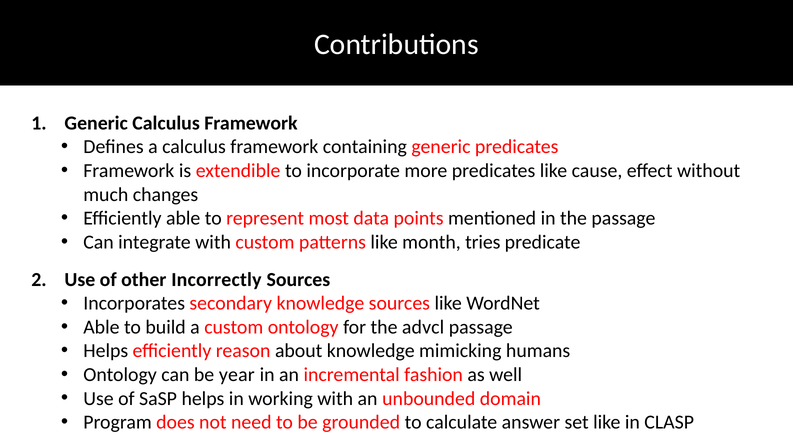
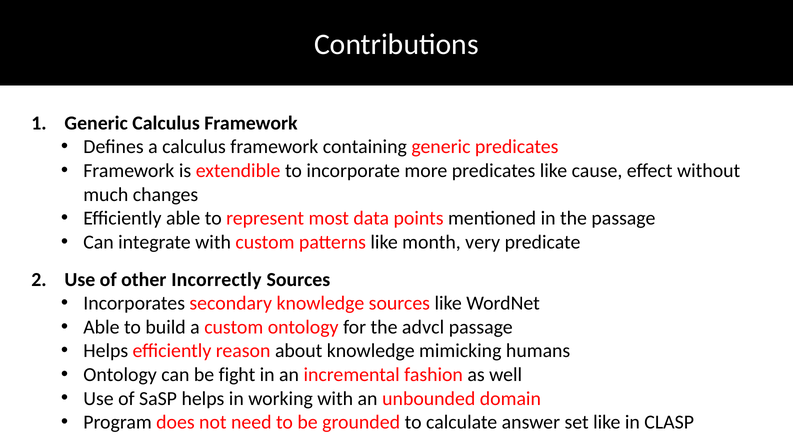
tries: tries -> very
year: year -> fight
